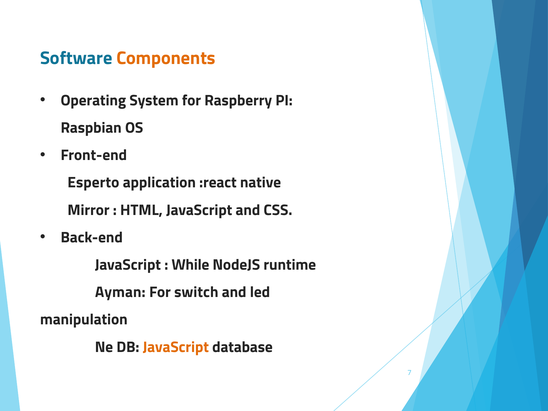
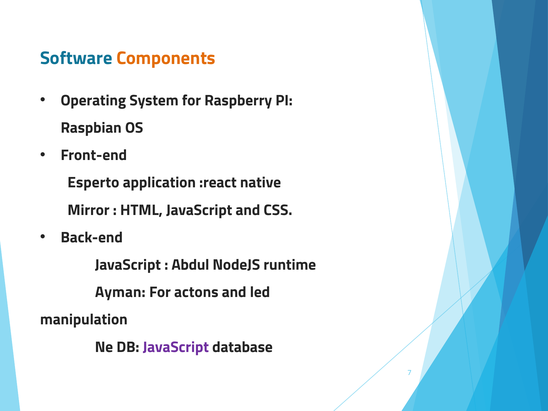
While: While -> Abdul
switch: switch -> actons
JavaScript at (176, 347) colour: orange -> purple
